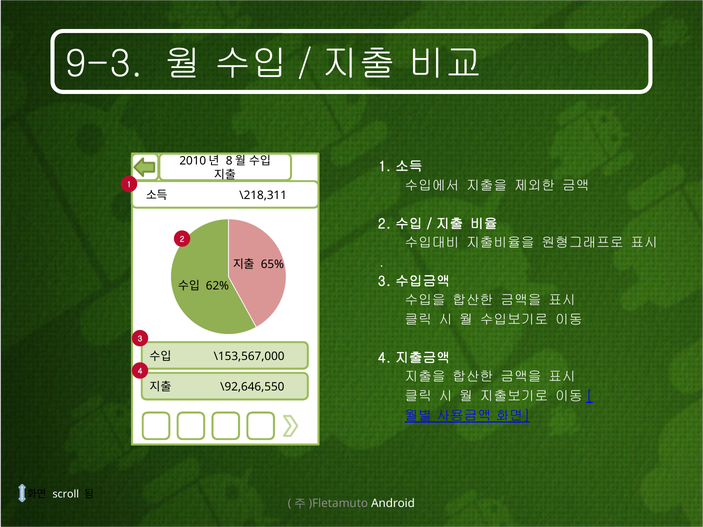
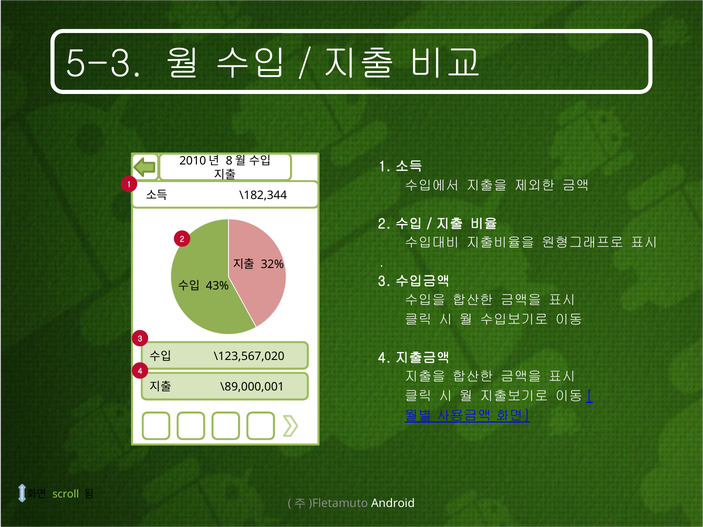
9-3: 9-3 -> 5-3
\218,311: \218,311 -> \182,344
65%: 65% -> 32%
62%: 62% -> 43%
\153,567,000: \153,567,000 -> \123,567,020
\92,646,550: \92,646,550 -> \89,000,001
scroll colour: white -> light green
